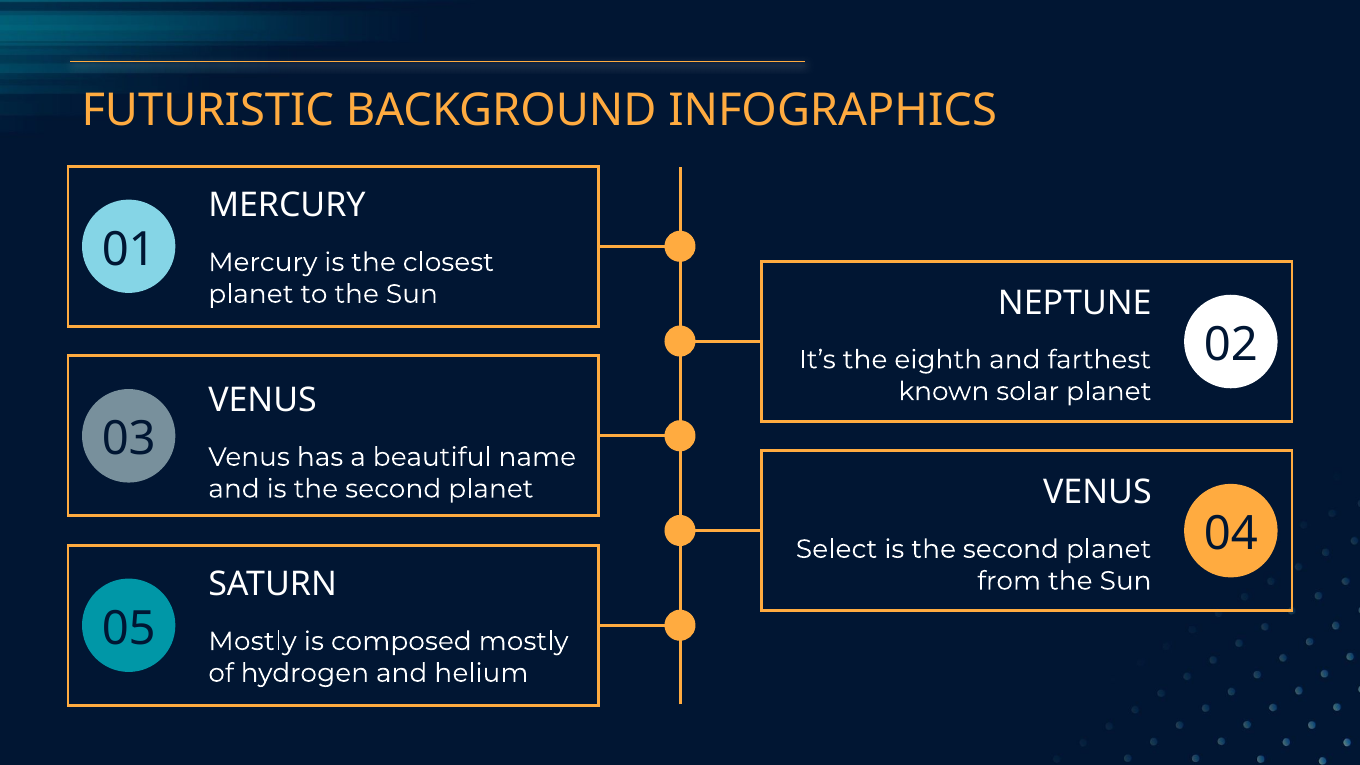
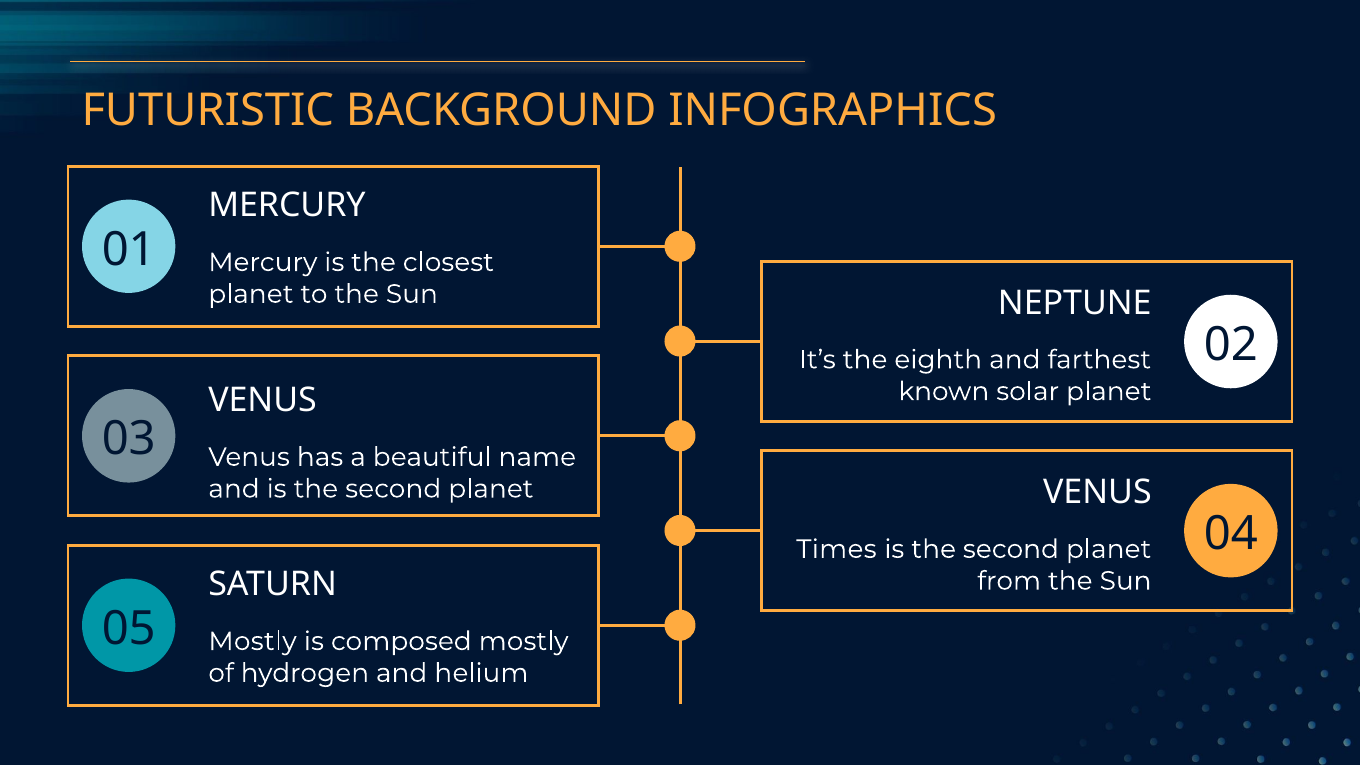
Select: Select -> Times
